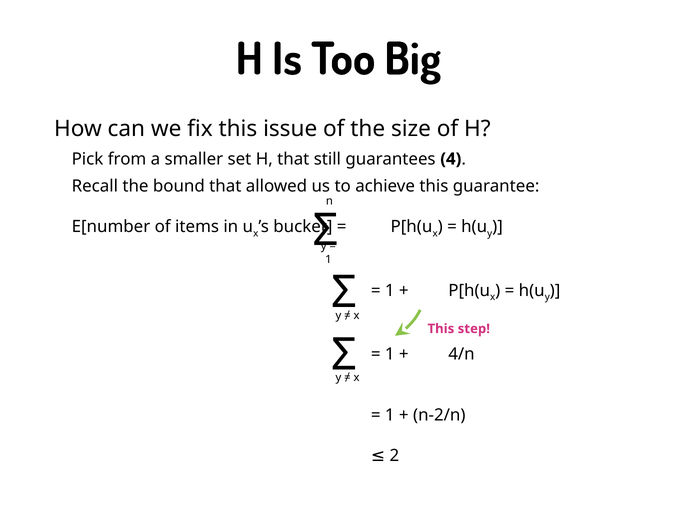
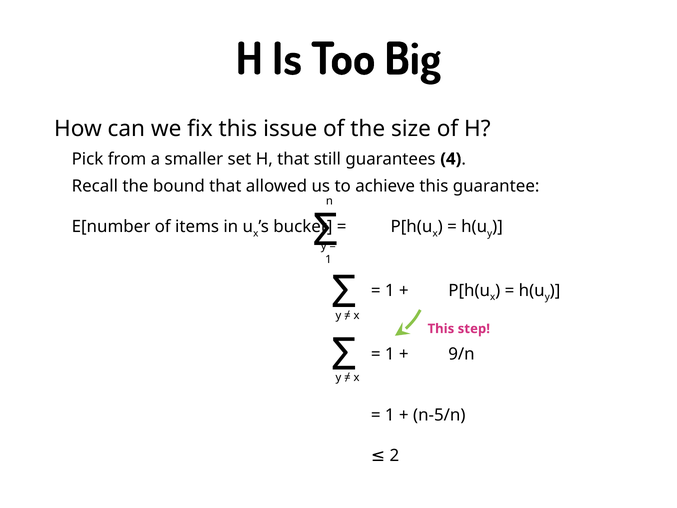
4/n: 4/n -> 9/n
n-2/n: n-2/n -> n-5/n
